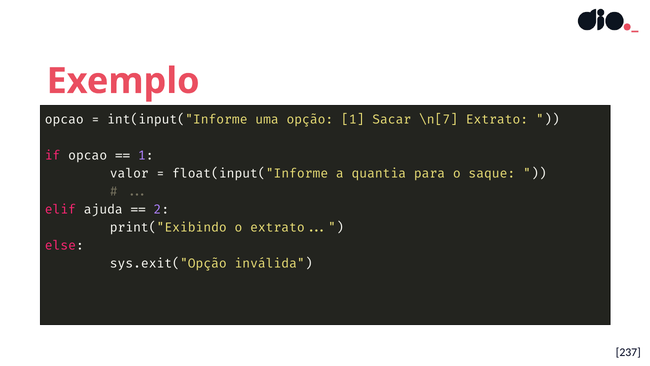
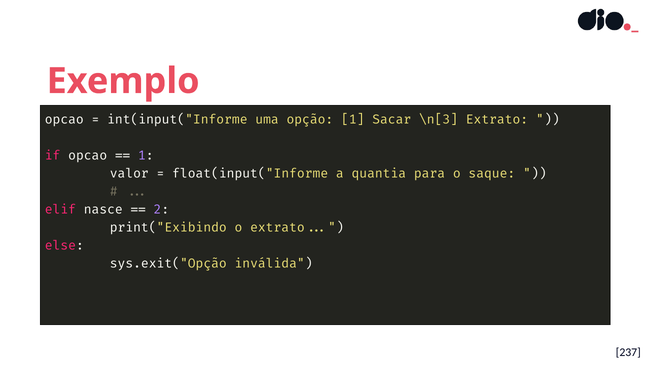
\n[7: \n[7 -> \n[3
ajuda: ajuda -> nasce
